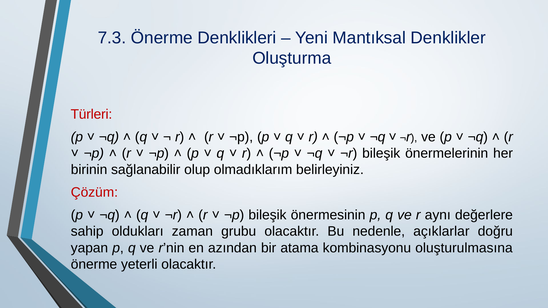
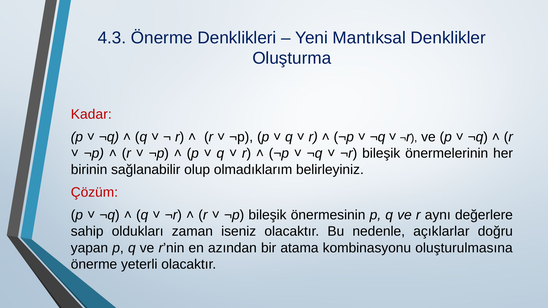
7.3: 7.3 -> 4.3
Türleri: Türleri -> Kadar
grubu: grubu -> iseniz
